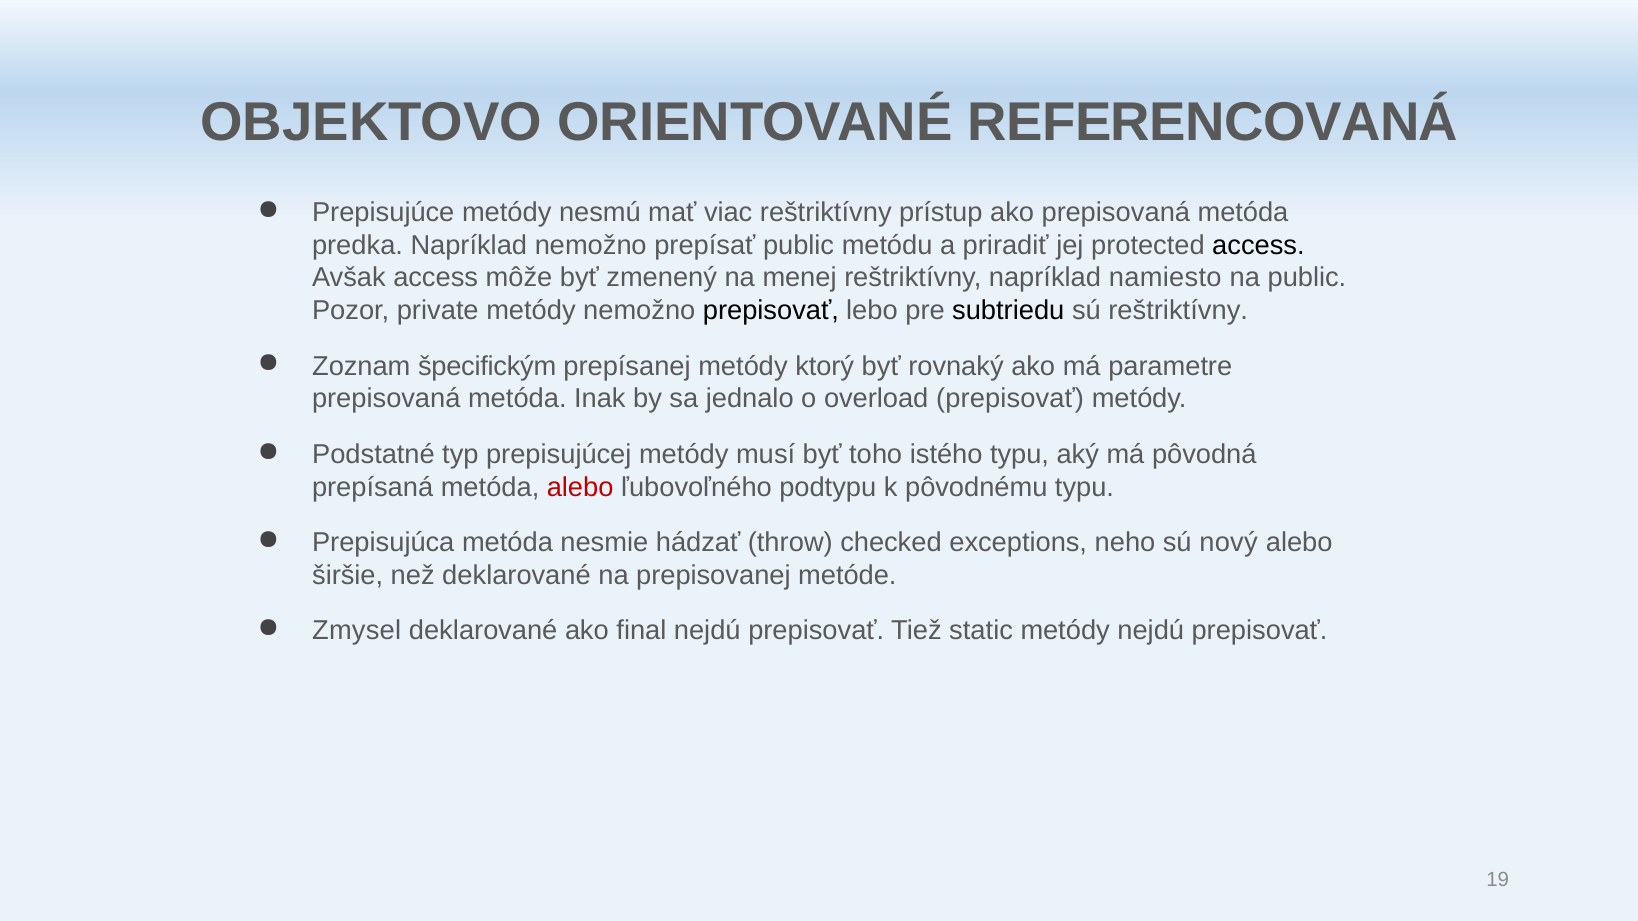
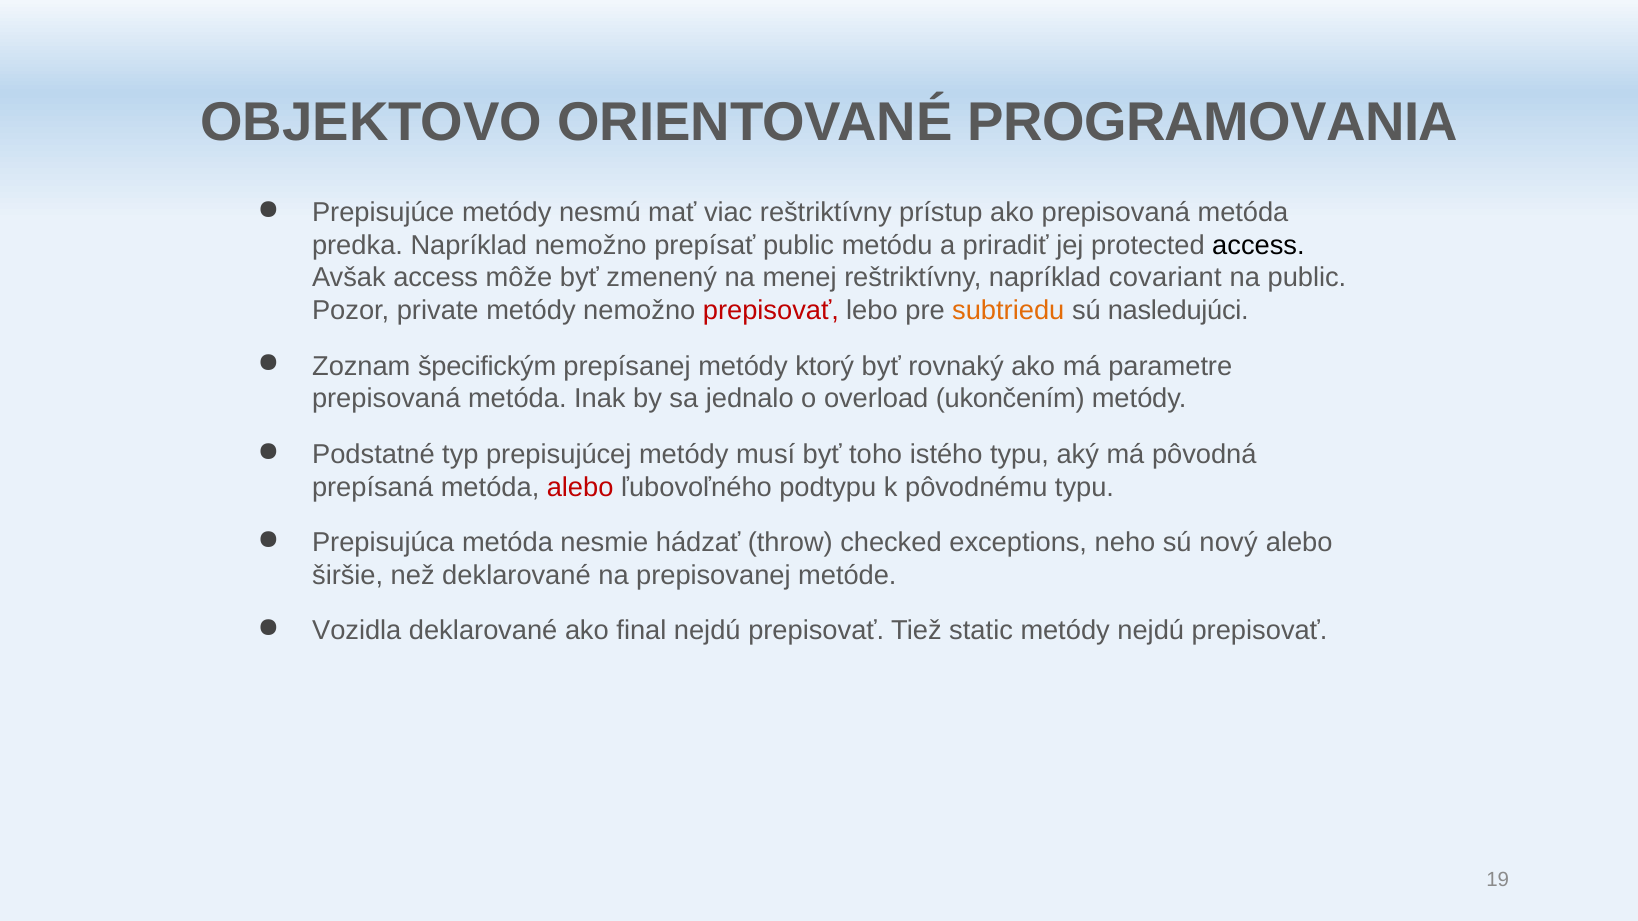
REFERENCOVANÁ: REFERENCOVANÁ -> PROGRAMOVANIA
namiesto: namiesto -> covariant
prepisovať at (771, 311) colour: black -> red
subtriedu colour: black -> orange
sú reštriktívny: reštriktívny -> nasledujúci
overload prepisovať: prepisovať -> ukončením
Zmysel: Zmysel -> Vozidla
